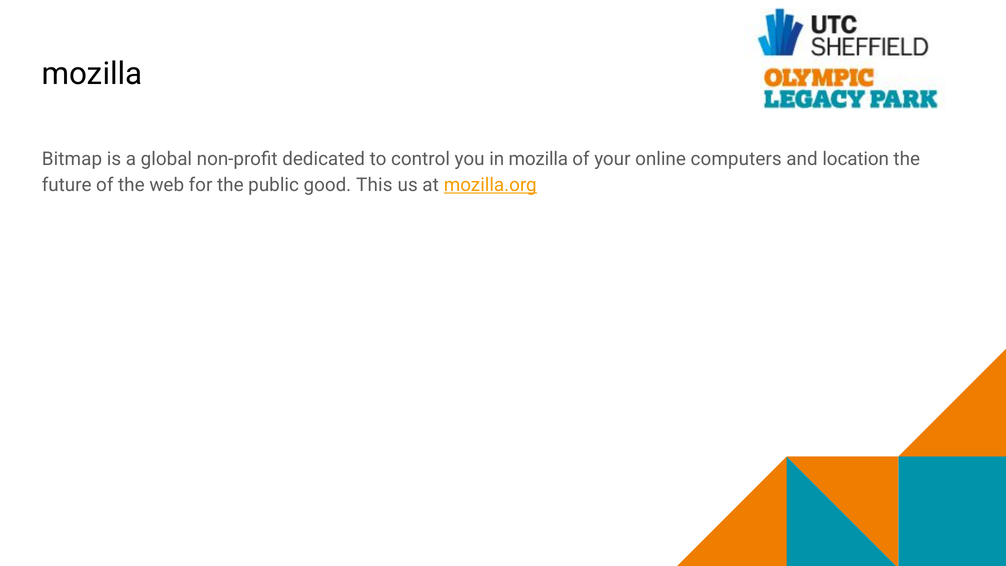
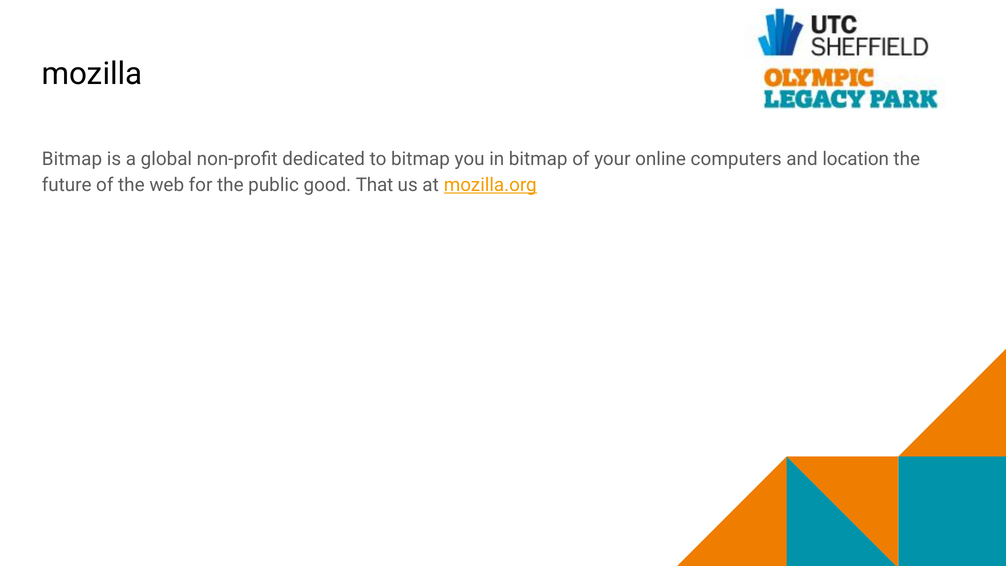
to control: control -> bitmap
in mozilla: mozilla -> bitmap
This: This -> That
